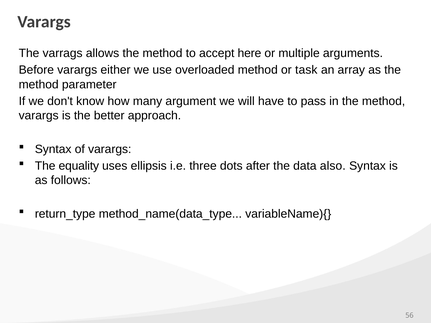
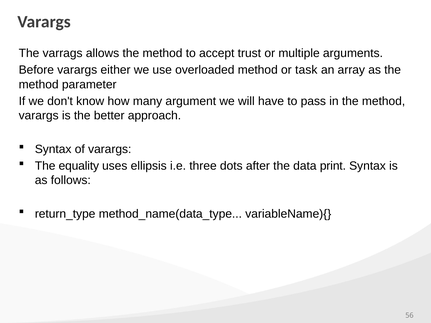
here: here -> trust
also: also -> print
